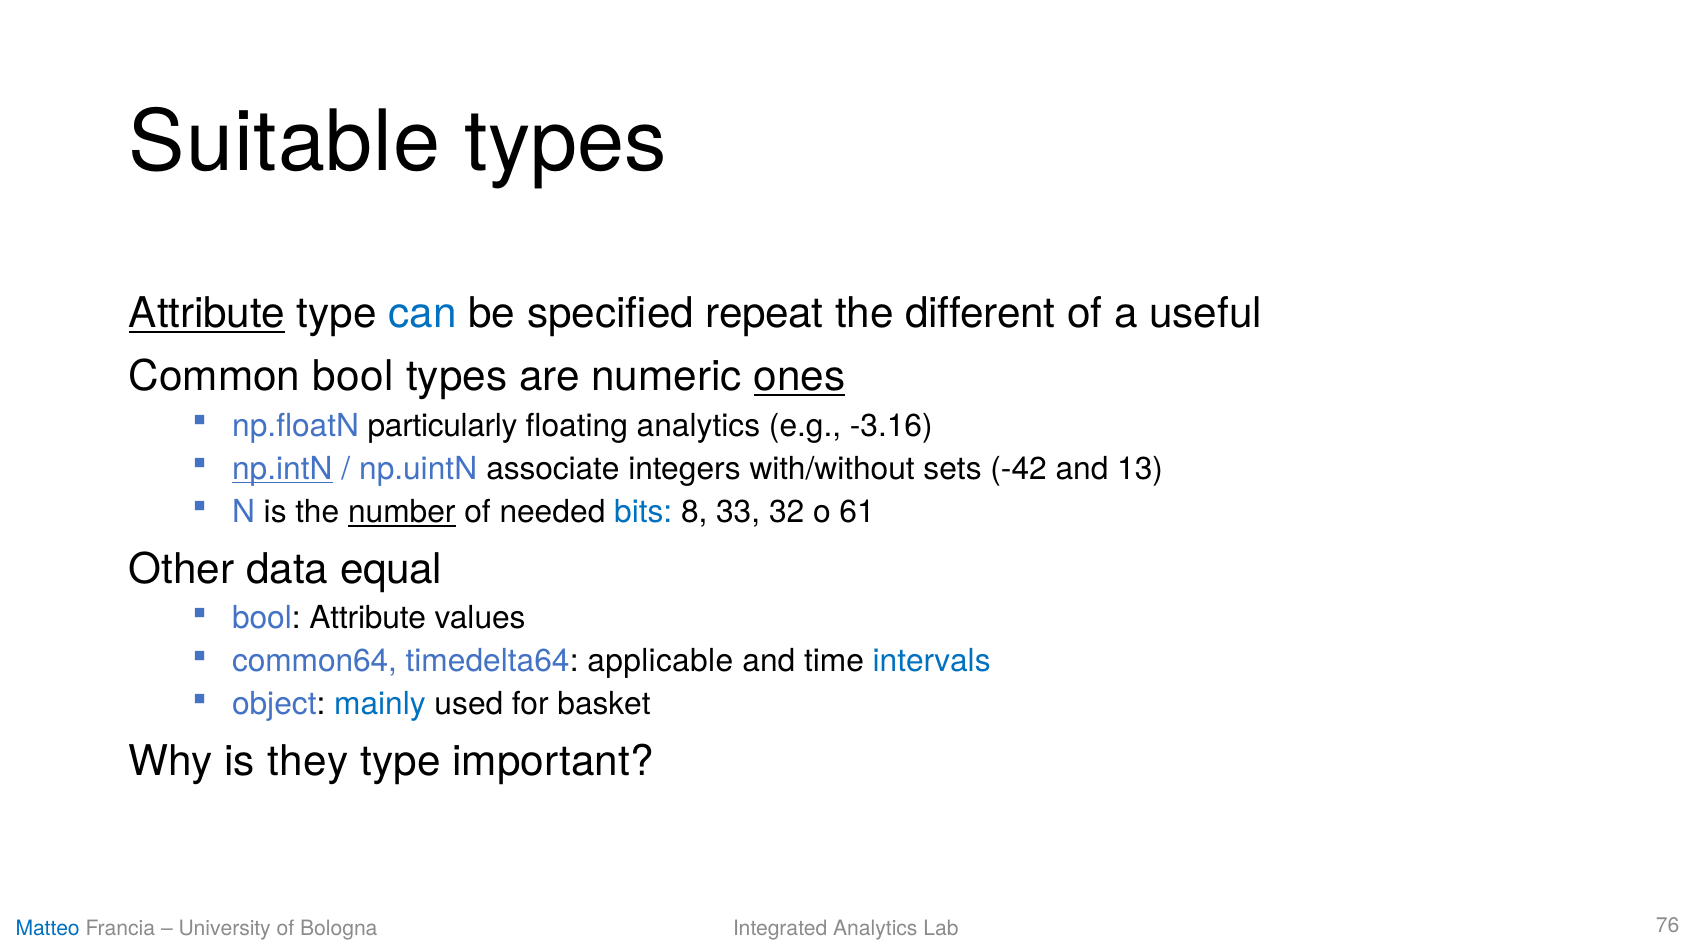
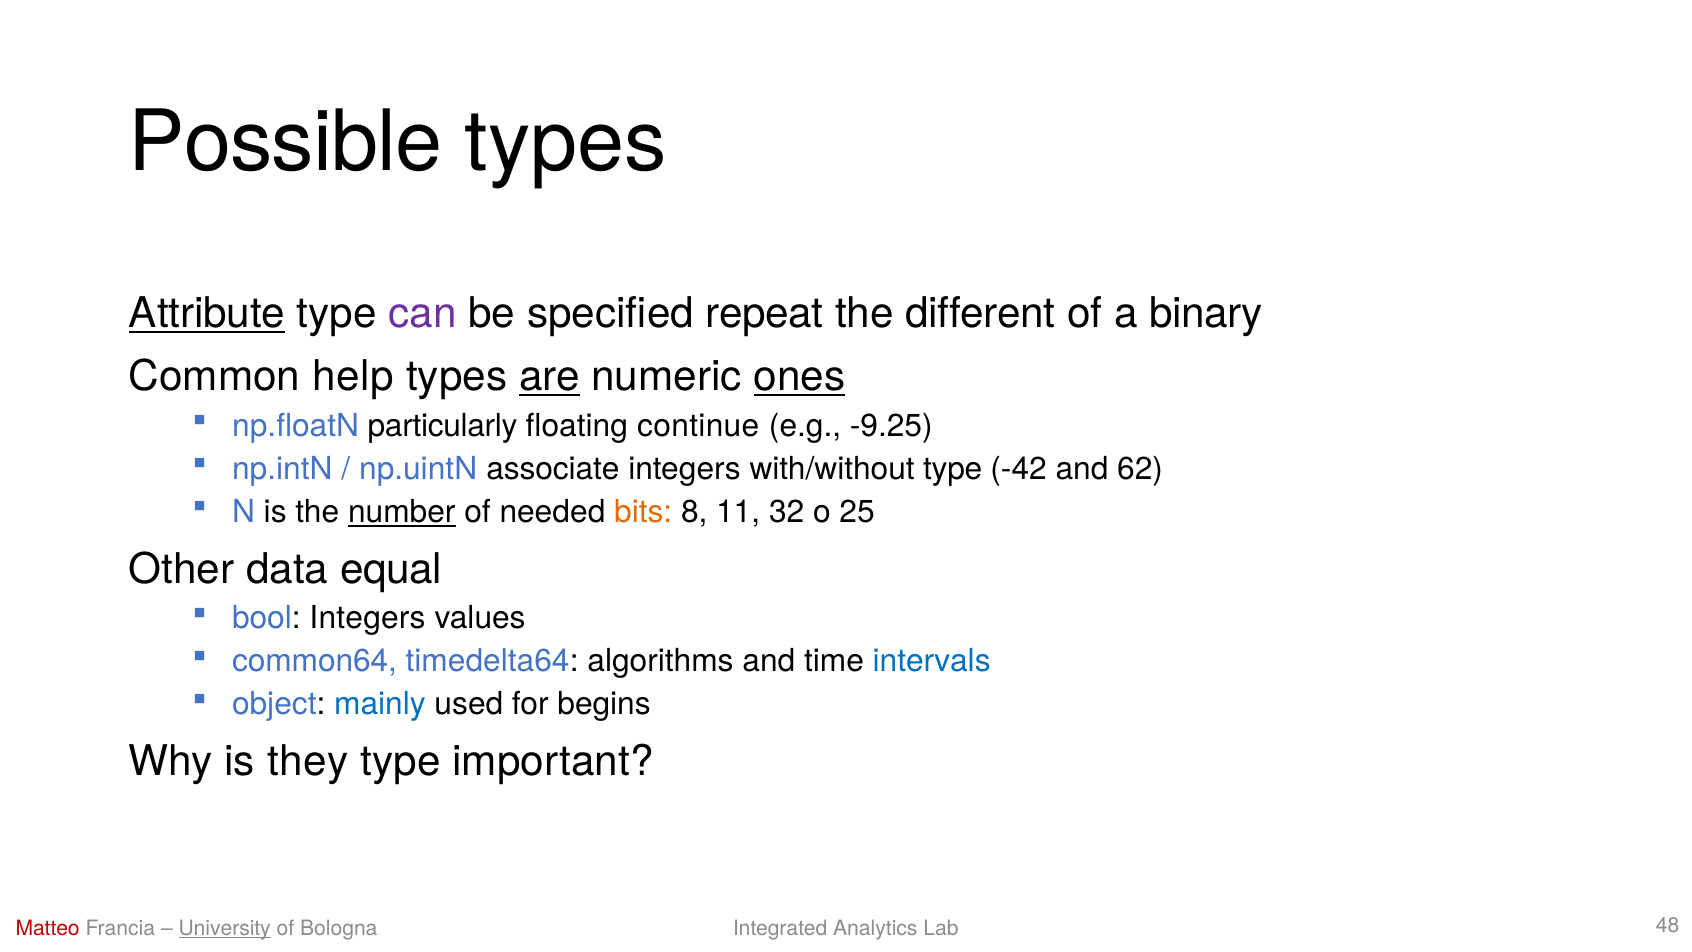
Suitable: Suitable -> Possible
can colour: blue -> purple
useful: useful -> binary
Common bool: bool -> help
are underline: none -> present
floating analytics: analytics -> continue
-3.16: -3.16 -> -9.25
np.intN underline: present -> none
with/without sets: sets -> type
13: 13 -> 62
bits colour: blue -> orange
33: 33 -> 11
61: 61 -> 25
bool Attribute: Attribute -> Integers
applicable: applicable -> algorithms
basket: basket -> begins
Matteo colour: blue -> red
University underline: none -> present
76: 76 -> 48
